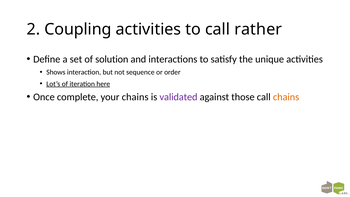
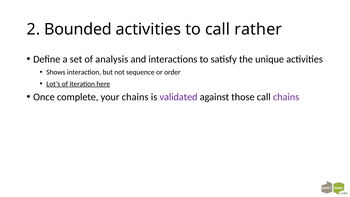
Coupling: Coupling -> Bounded
solution: solution -> analysis
chains at (286, 97) colour: orange -> purple
